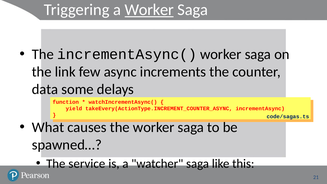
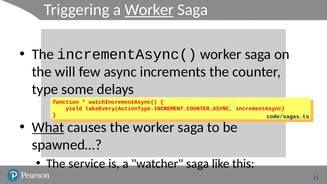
link: link -> will
data: data -> type
What underline: none -> present
